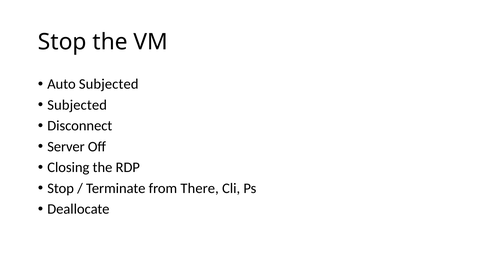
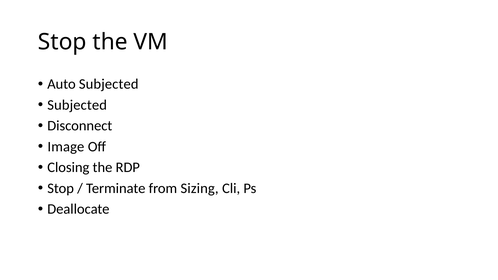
Server: Server -> Image
There: There -> Sizing
